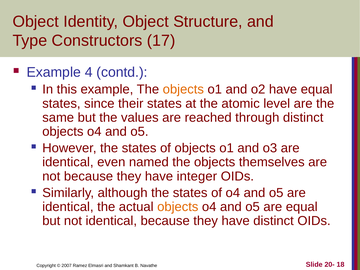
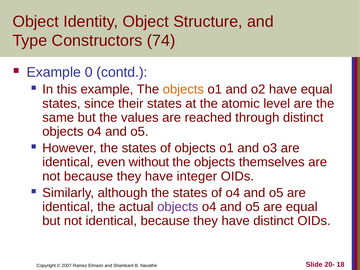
17: 17 -> 74
4: 4 -> 0
named: named -> without
objects at (178, 207) colour: orange -> purple
